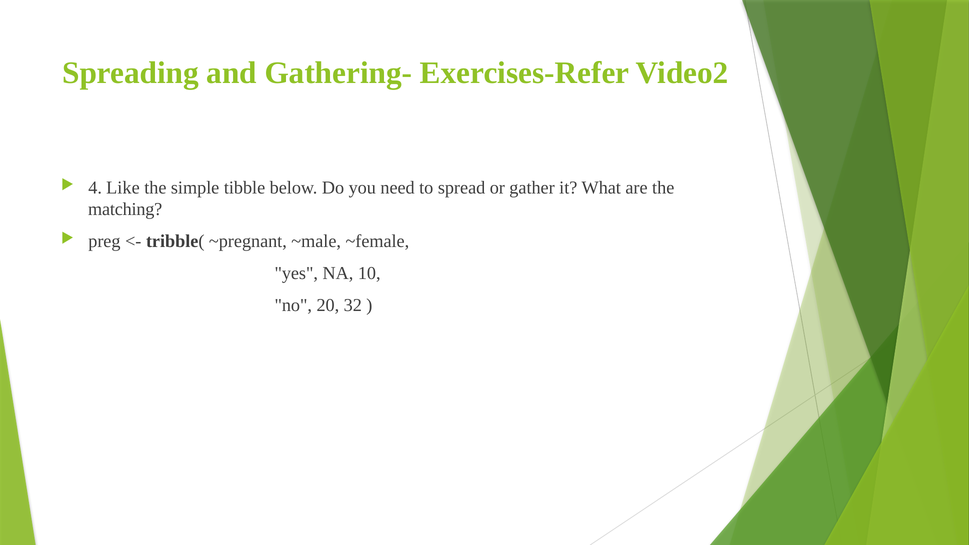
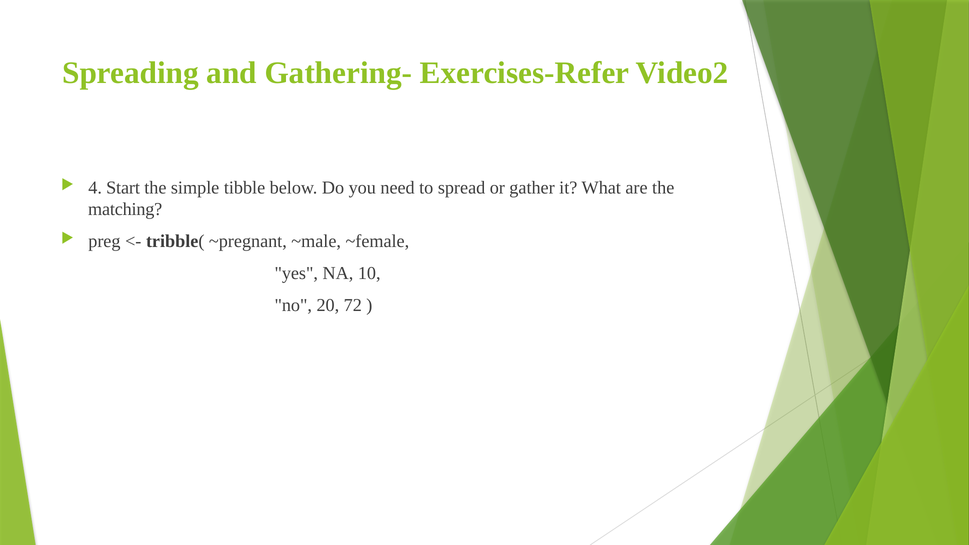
Like: Like -> Start
32: 32 -> 72
